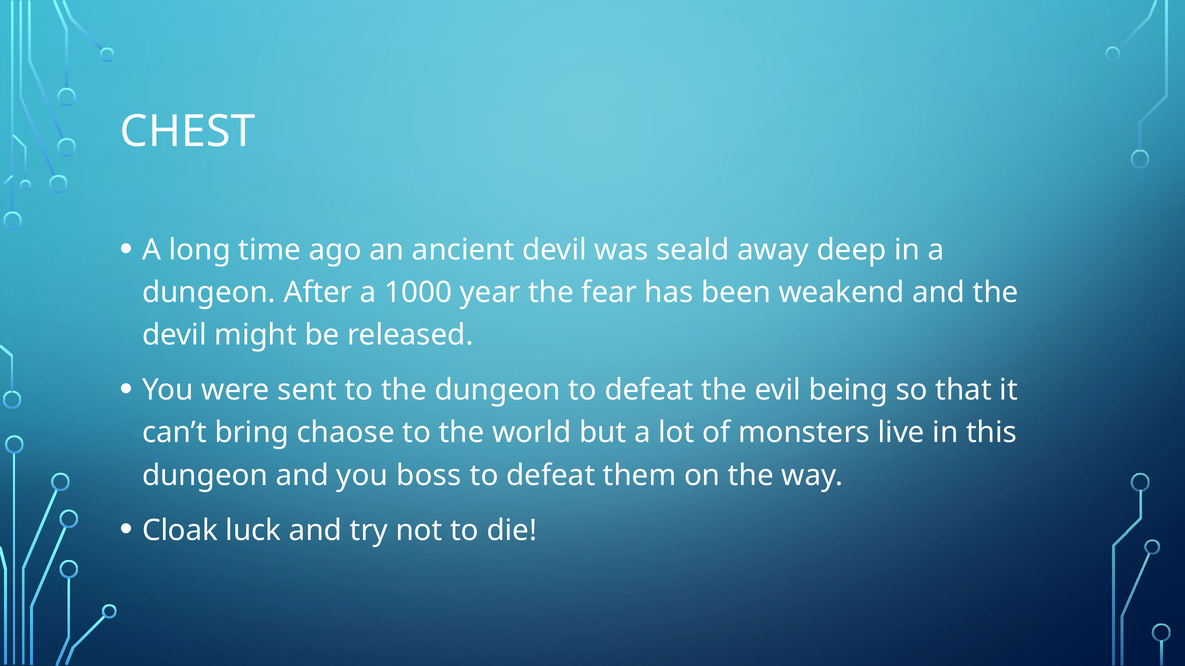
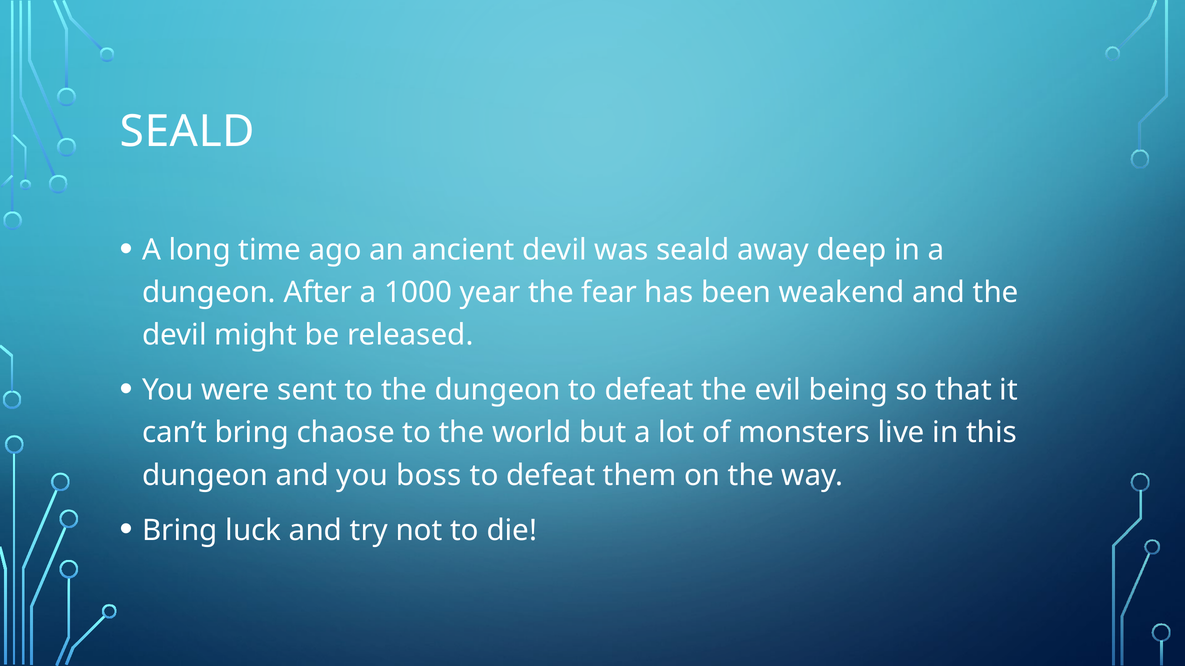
CHEST at (188, 132): CHEST -> SEALD
Cloak at (180, 531): Cloak -> Bring
